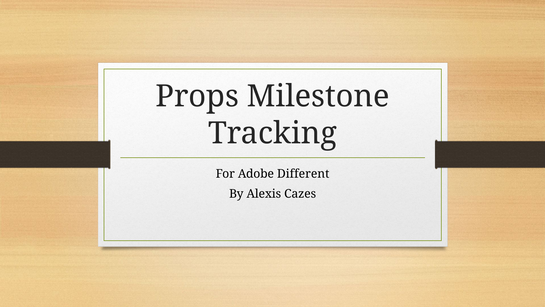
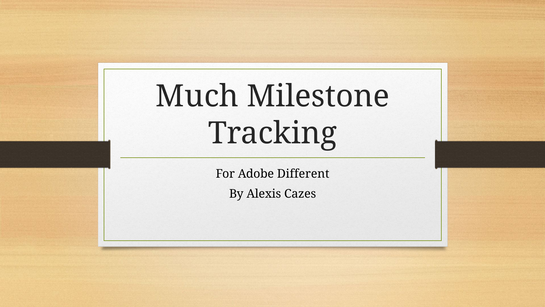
Props: Props -> Much
